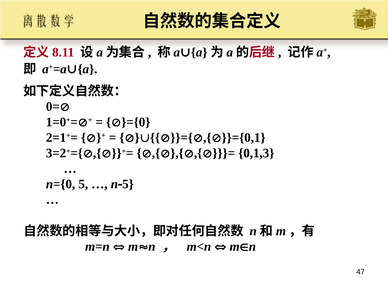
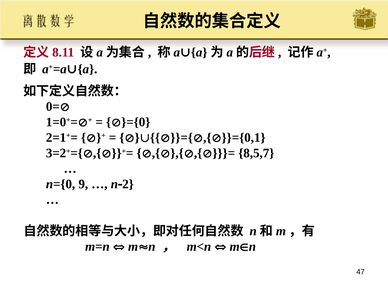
0,1,3: 0,1,3 -> 8,5,7
n={0 5: 5 -> 9
5 at (128, 184): 5 -> 2
